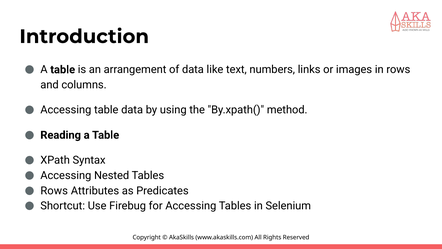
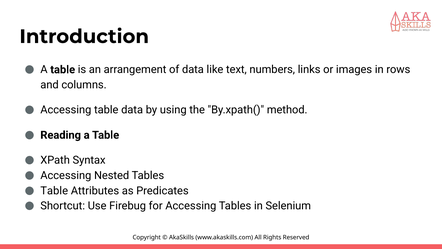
Rows at (54, 190): Rows -> Table
